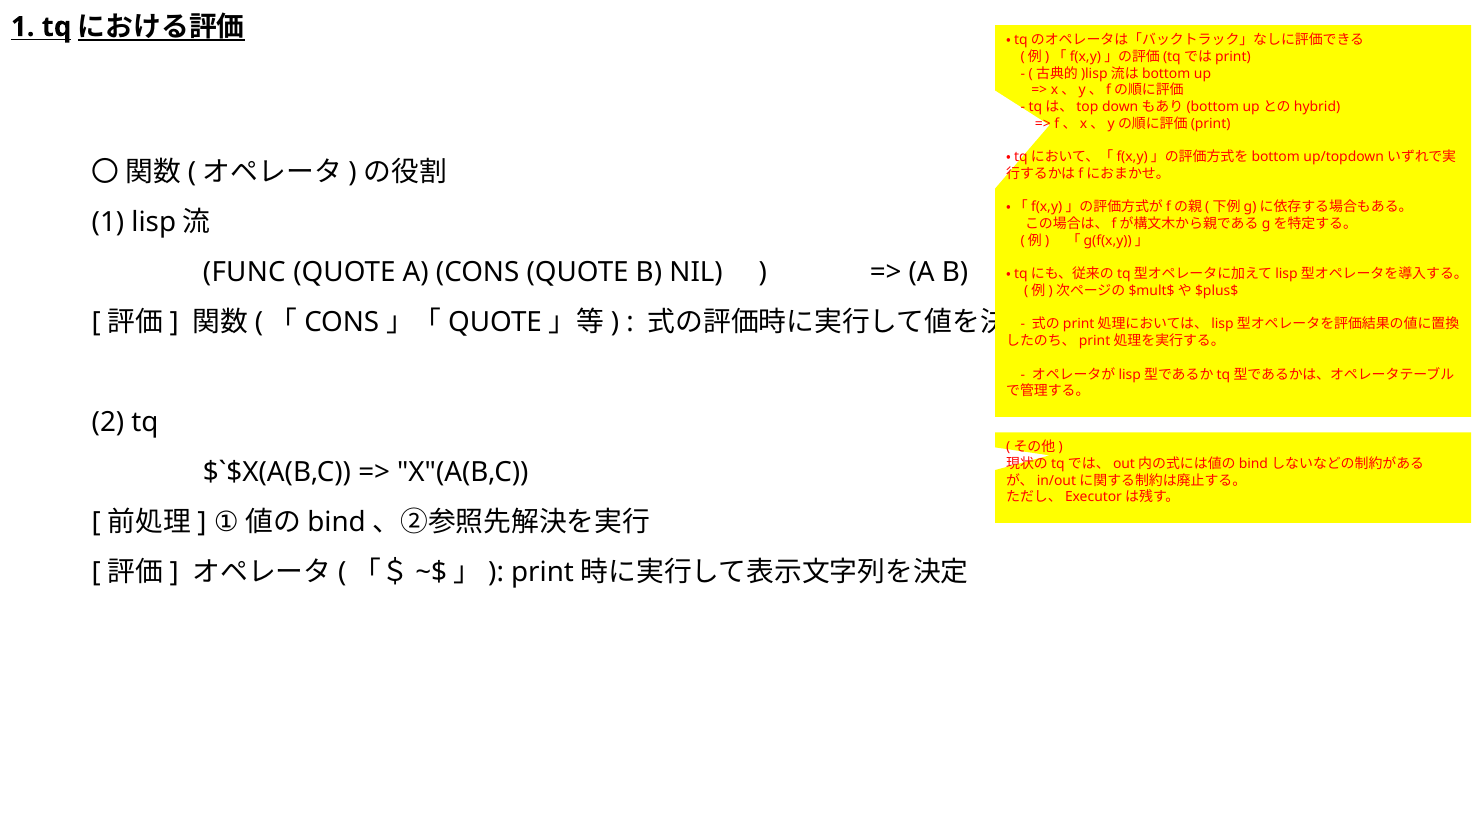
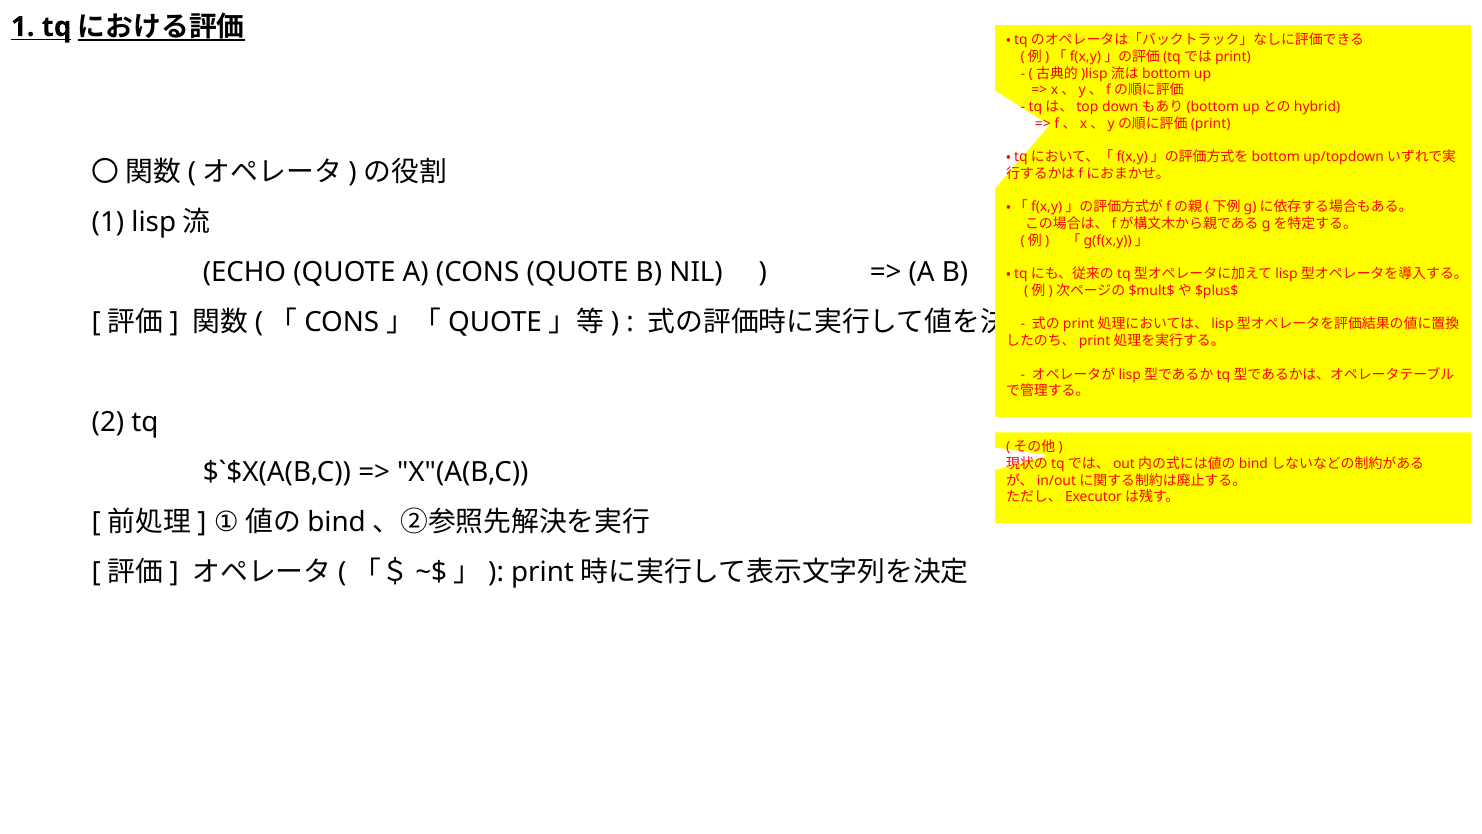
FUNC: FUNC -> ECHO
